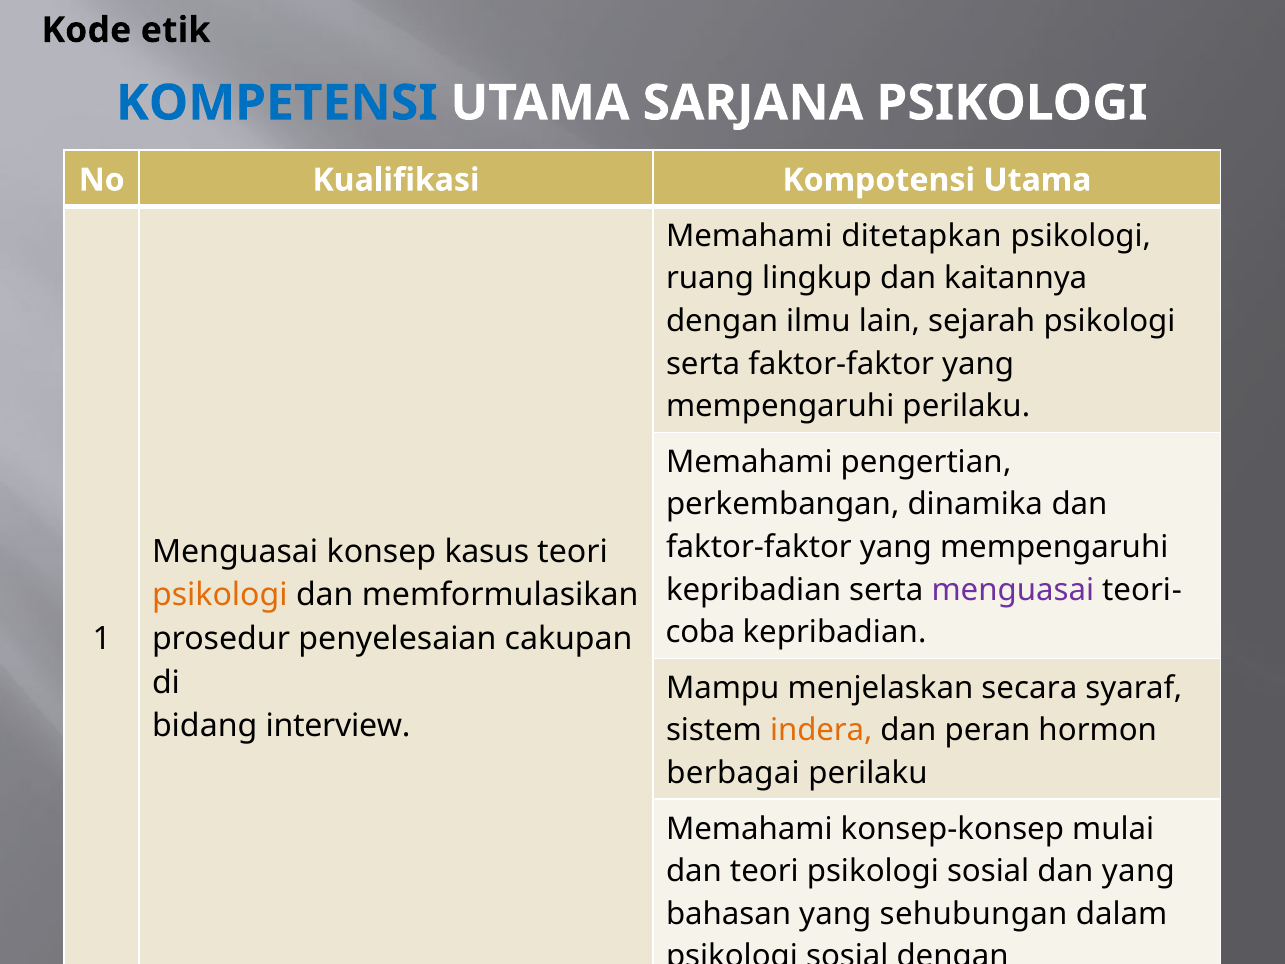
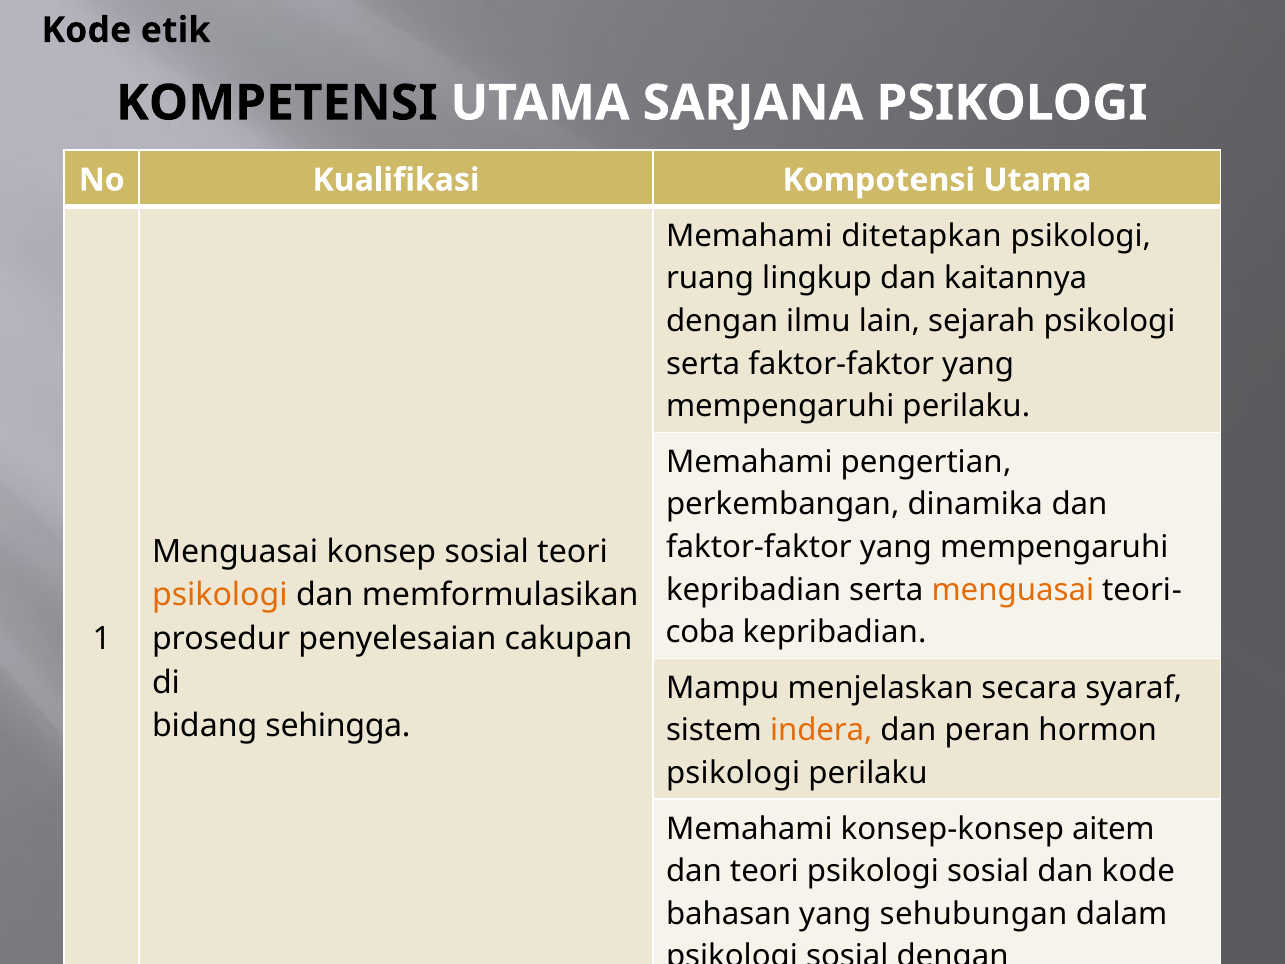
KOMPETENSI colour: blue -> black
konsep kasus: kasus -> sosial
menguasai at (1013, 590) colour: purple -> orange
interview: interview -> sehingga
berbagai at (733, 773): berbagai -> psikologi
mulai: mulai -> aitem
dan yang: yang -> kode
